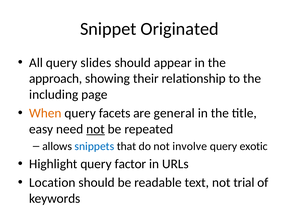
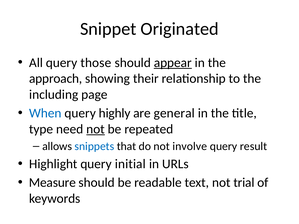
slides: slides -> those
appear underline: none -> present
When colour: orange -> blue
facets: facets -> highly
easy: easy -> type
exotic: exotic -> result
factor: factor -> initial
Location: Location -> Measure
